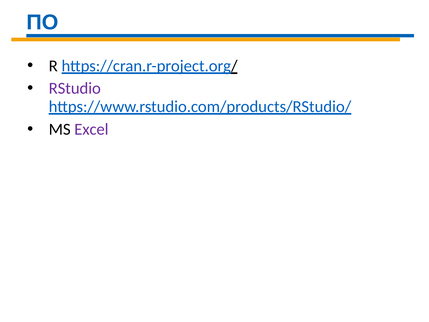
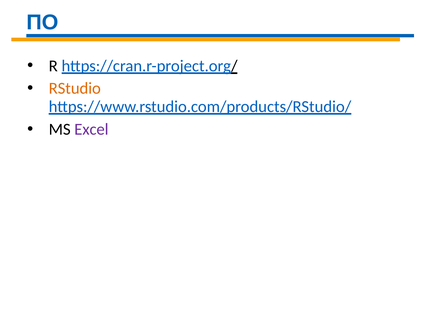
RStudio colour: purple -> orange
